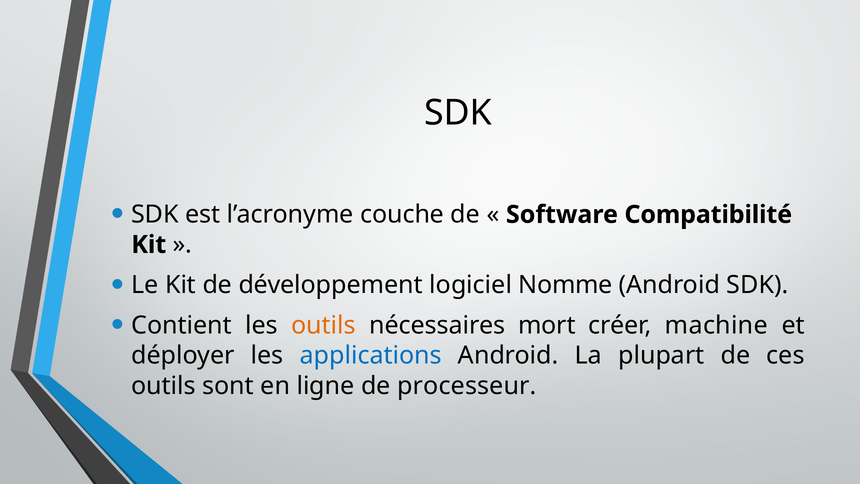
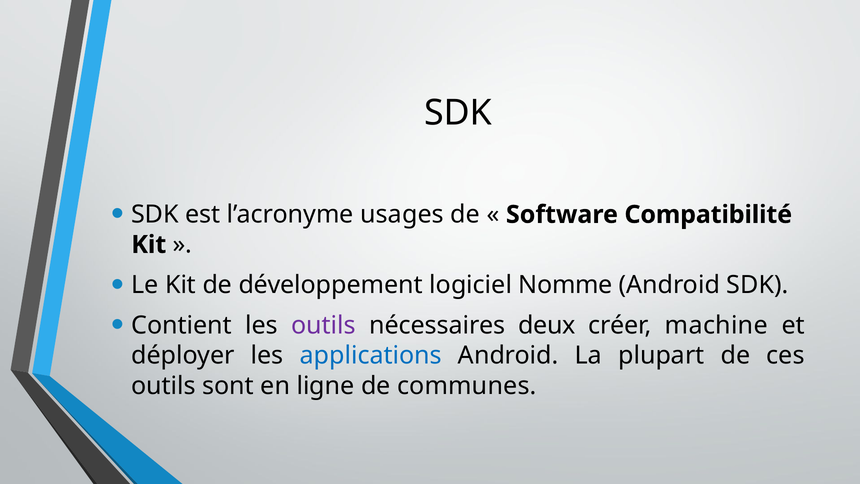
couche: couche -> usages
outils at (323, 325) colour: orange -> purple
mort: mort -> deux
processeur: processeur -> communes
